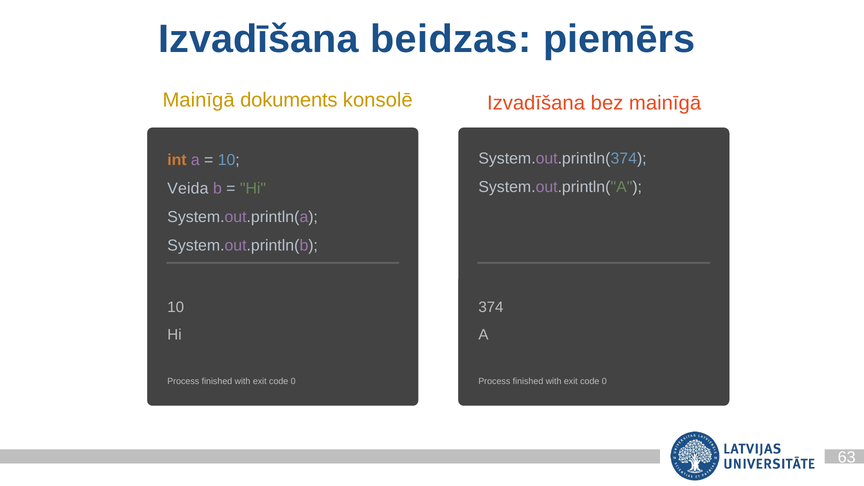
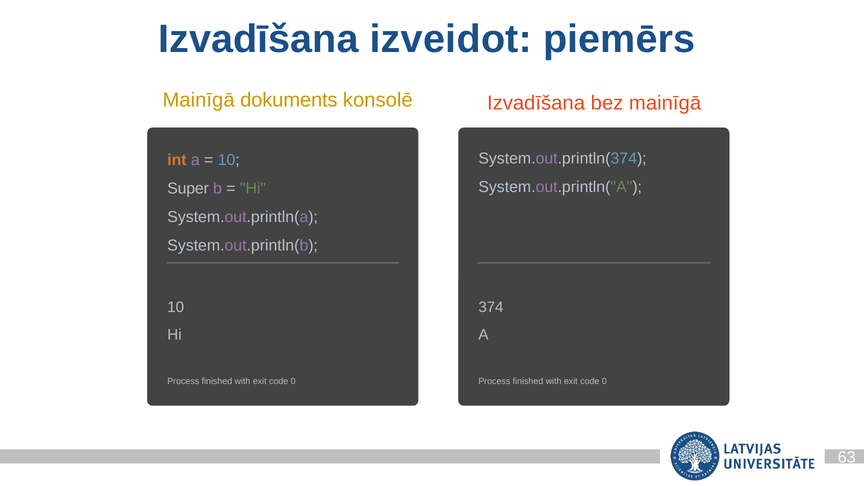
beidzas: beidzas -> izveidot
Veida: Veida -> Super
